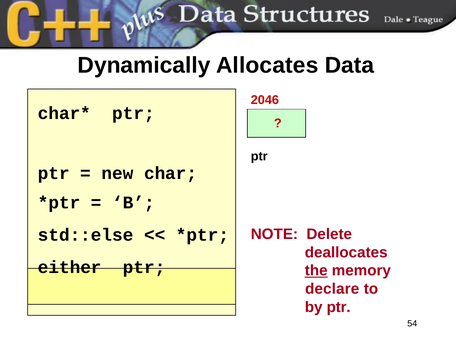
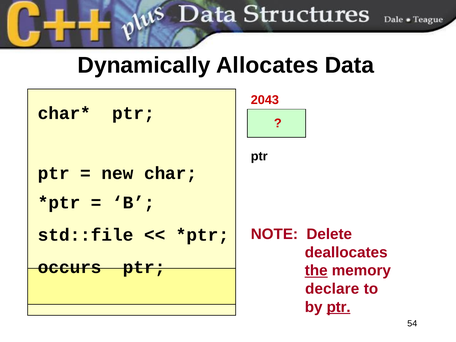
2046: 2046 -> 2043
std::else: std::else -> std::file
either: either -> occurs
ptr at (339, 307) underline: none -> present
